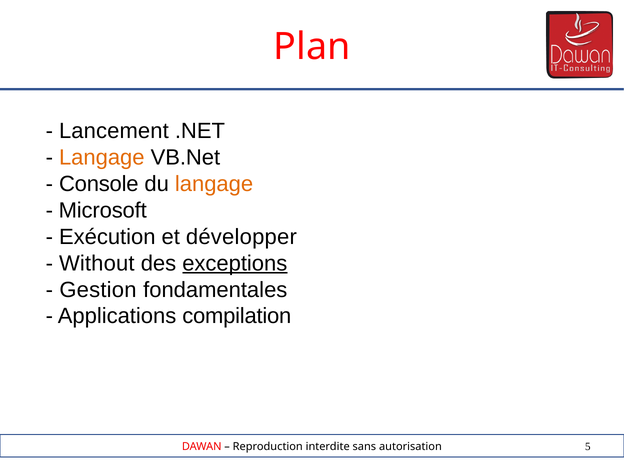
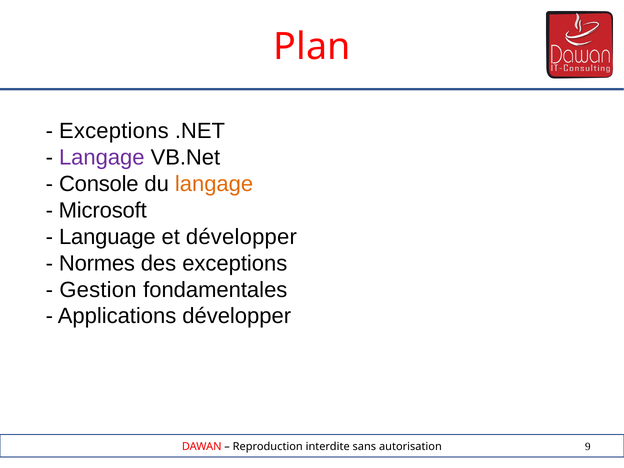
Lancement at (114, 131): Lancement -> Exceptions
Langage at (102, 158) colour: orange -> purple
Exécution: Exécution -> Language
Without: Without -> Normes
exceptions at (235, 263) underline: present -> none
Applications compilation: compilation -> développer
5: 5 -> 9
